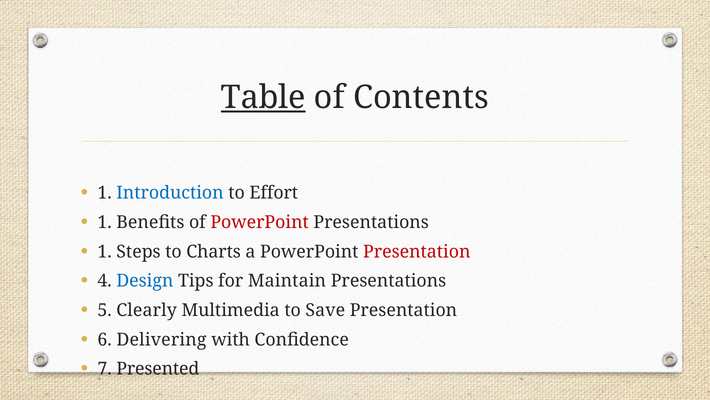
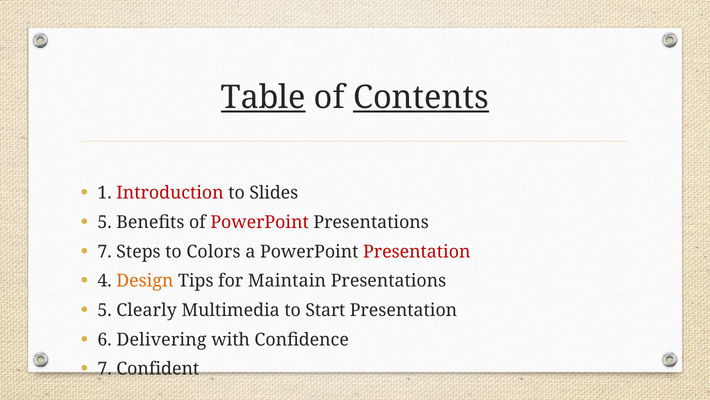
Contents underline: none -> present
Introduction colour: blue -> red
Effort: Effort -> Slides
1 at (105, 222): 1 -> 5
1 at (105, 251): 1 -> 7
Charts: Charts -> Colors
Design colour: blue -> orange
Save: Save -> Start
Presented: Presented -> Confident
